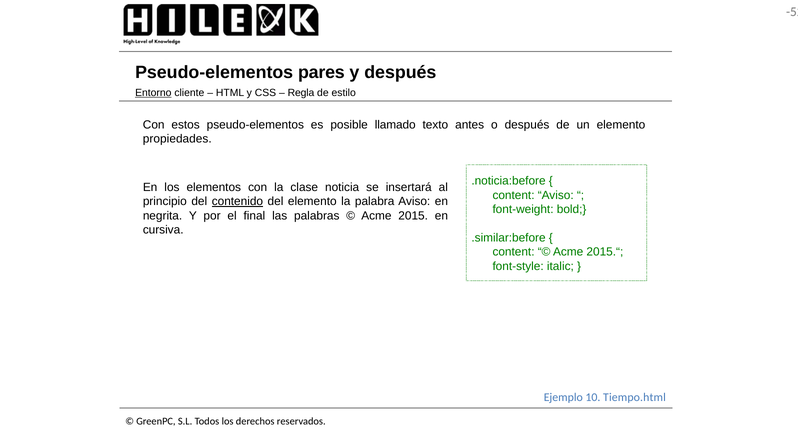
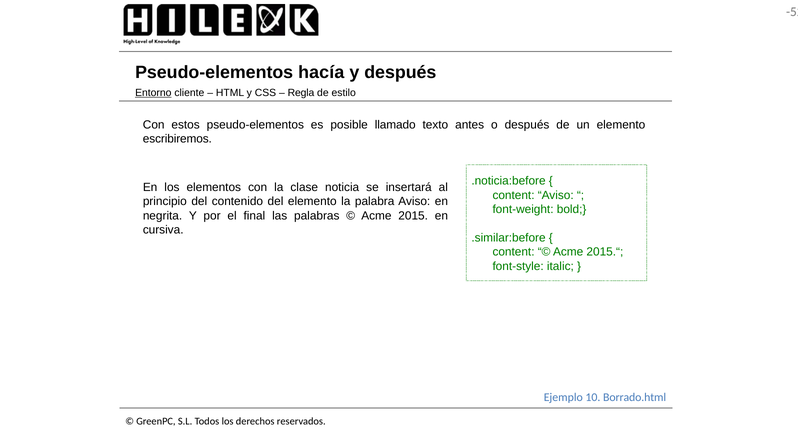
pares: pares -> hacía
propiedades: propiedades -> escribiremos
contenido underline: present -> none
Tiempo.html: Tiempo.html -> Borrado.html
